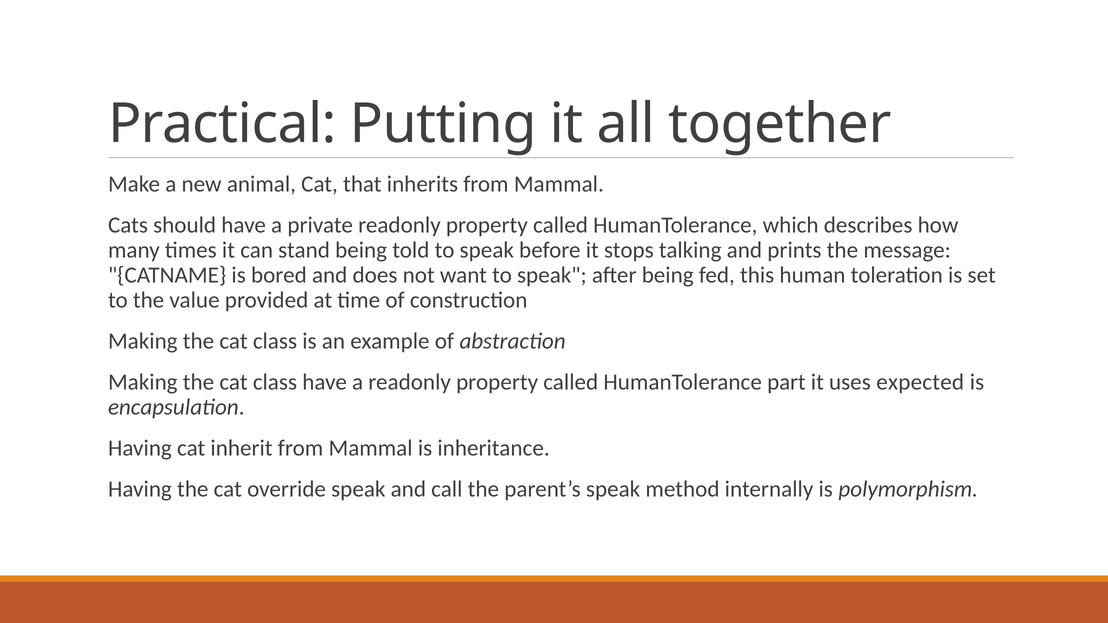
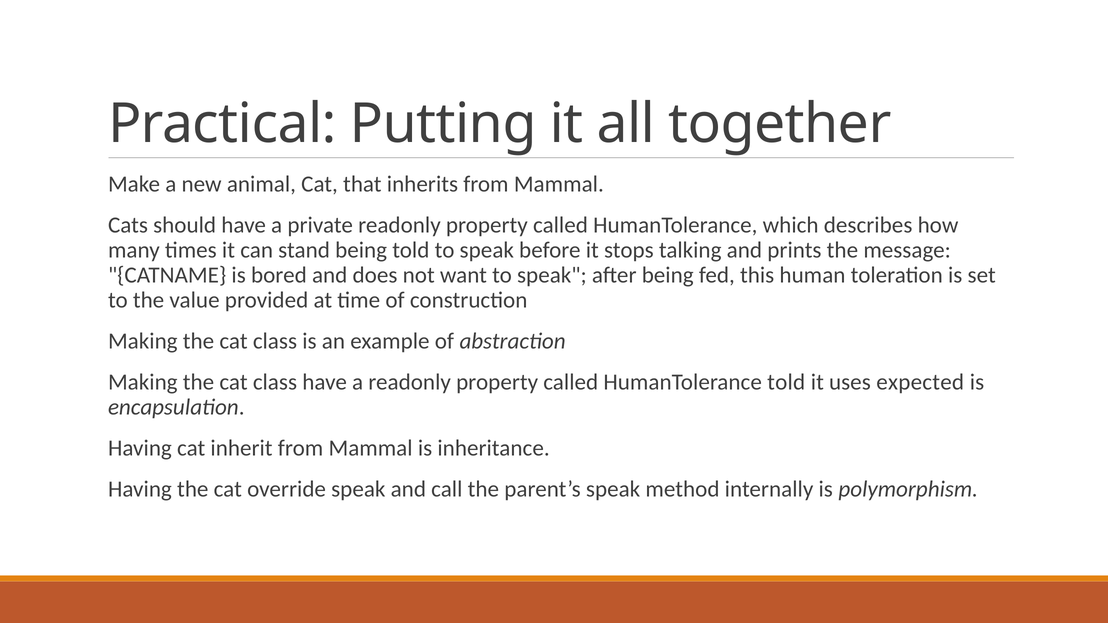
HumanTolerance part: part -> told
